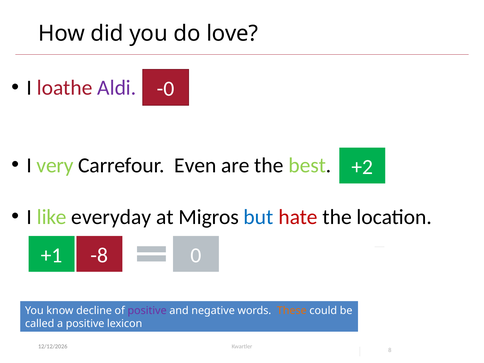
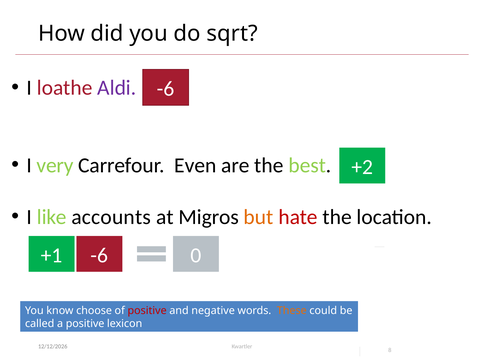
love: love -> sqrt
-0 at (166, 89): -0 -> -6
everyday: everyday -> accounts
but colour: blue -> orange
+1 -8: -8 -> -6
decline: decline -> choose
positive at (147, 311) colour: purple -> red
